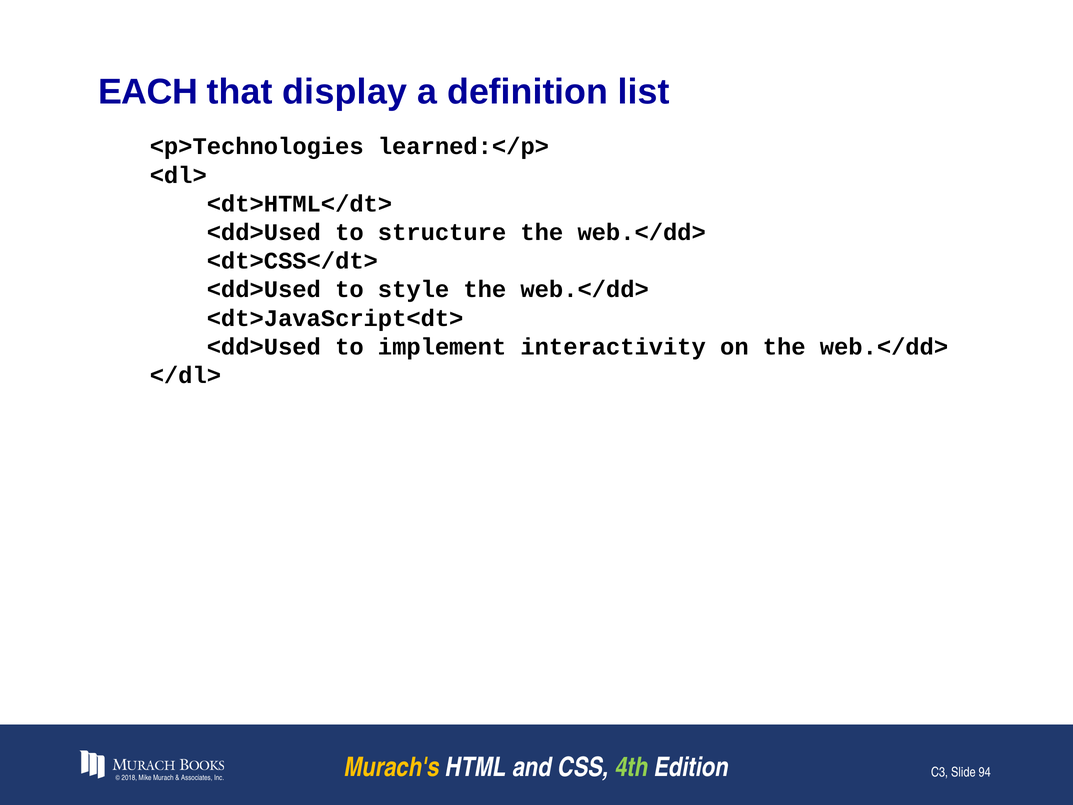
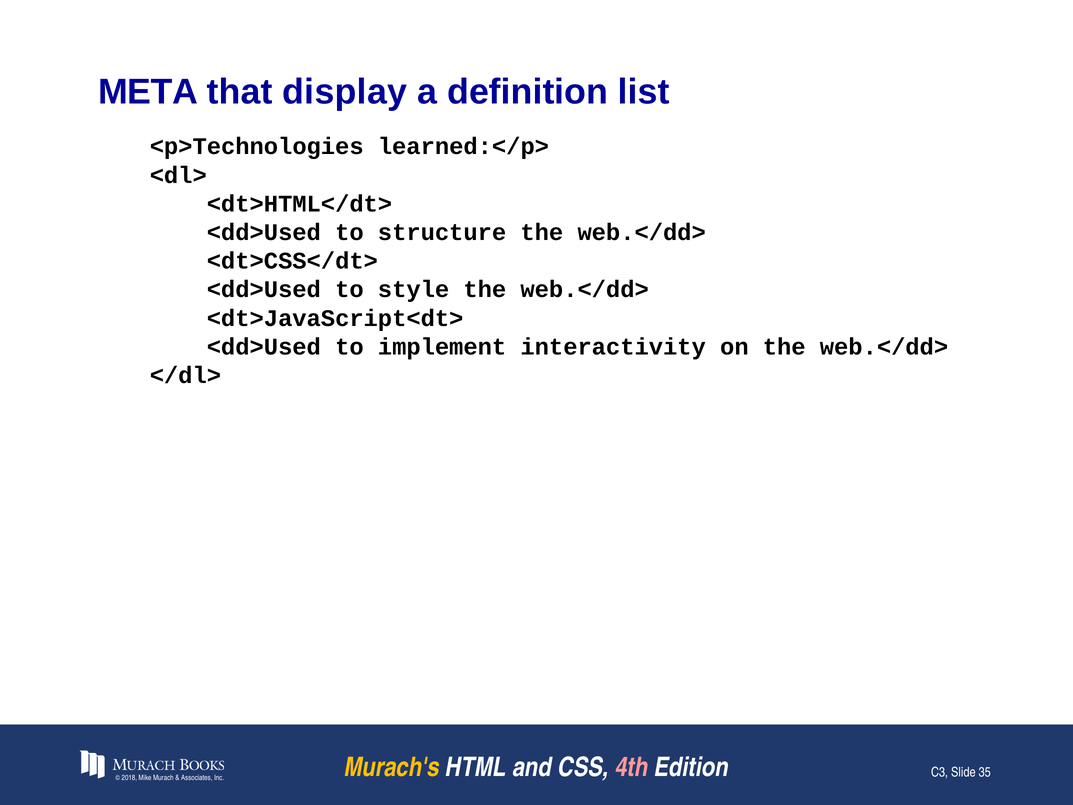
EACH: EACH -> META
4th colour: light green -> pink
94: 94 -> 35
